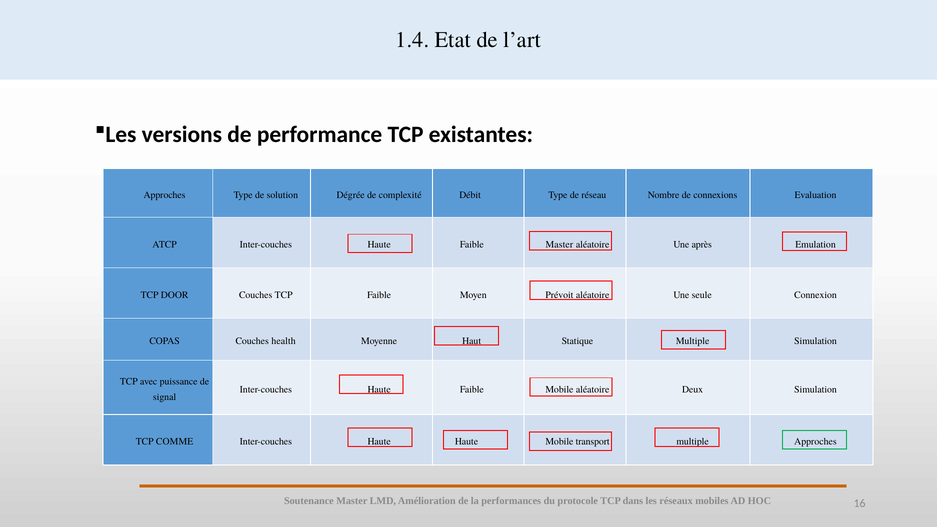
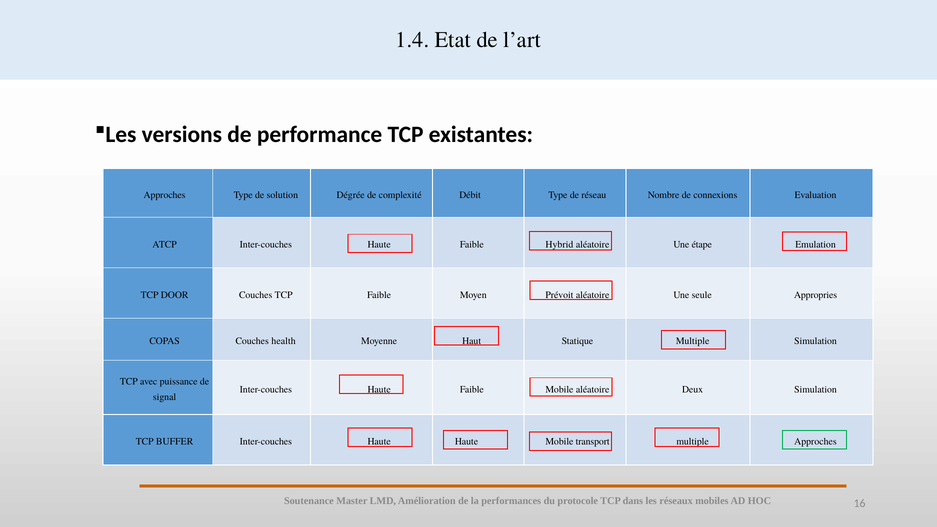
Faible Master: Master -> Hybrid
après: après -> étape
Connexion: Connexion -> Appropries
COMME: COMME -> BUFFER
